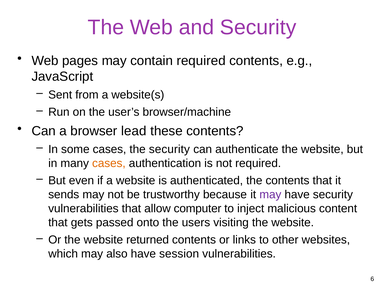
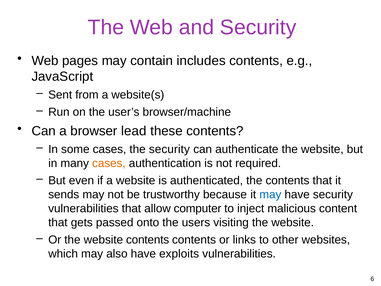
contain required: required -> includes
may at (270, 194) colour: purple -> blue
website returned: returned -> contents
session: session -> exploits
